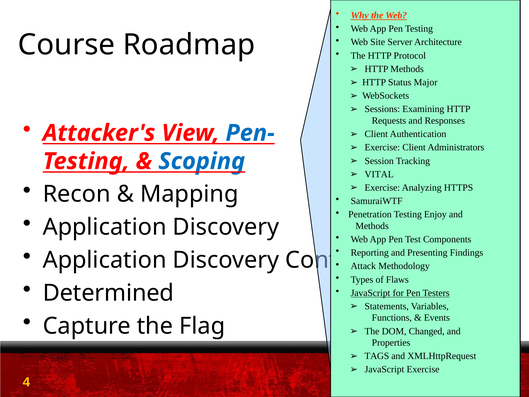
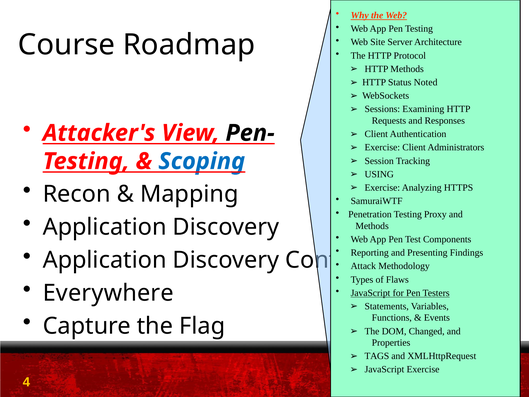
Major: Major -> Noted
Pen- colour: blue -> black
VITAL: VITAL -> USING
Enjoy: Enjoy -> Proxy
Determined: Determined -> Everywhere
